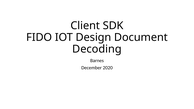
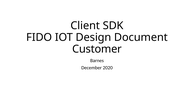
Decoding: Decoding -> Customer
